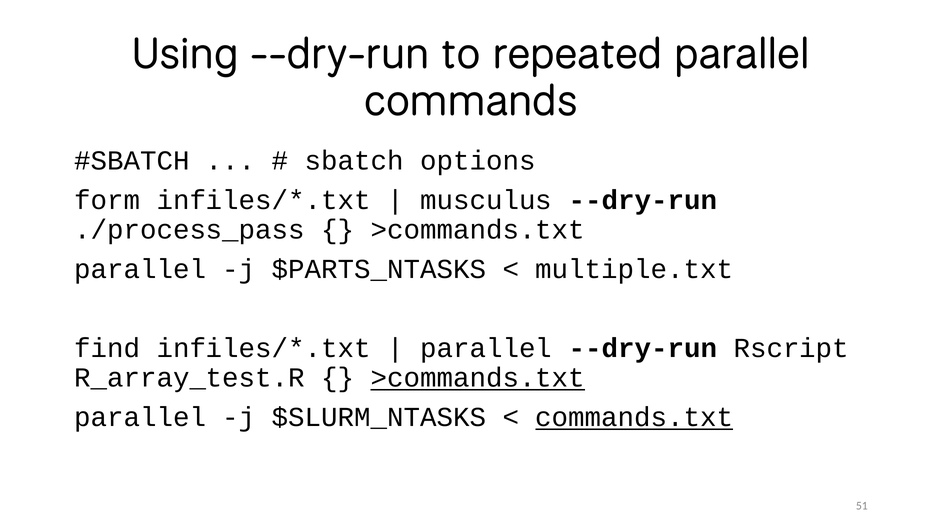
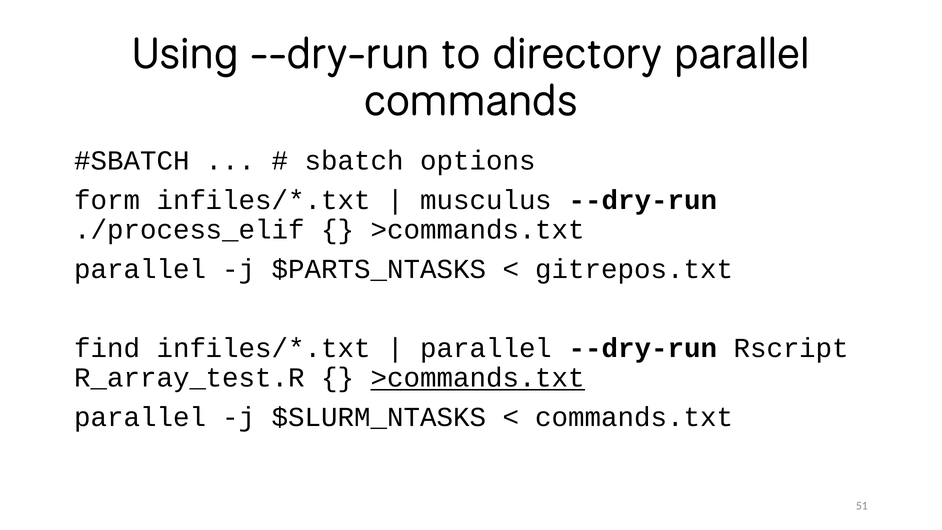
repeated: repeated -> directory
./process_pass: ./process_pass -> ./process_elif
multiple.txt: multiple.txt -> gitrepos.txt
commands.txt underline: present -> none
